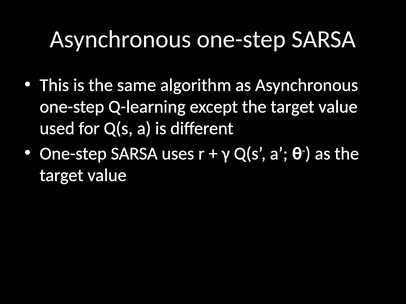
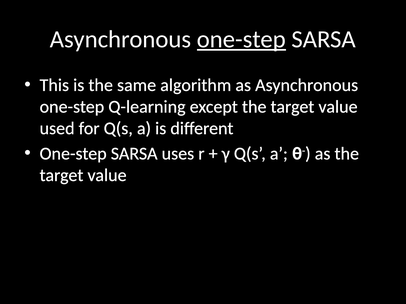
one-step at (241, 39) underline: none -> present
